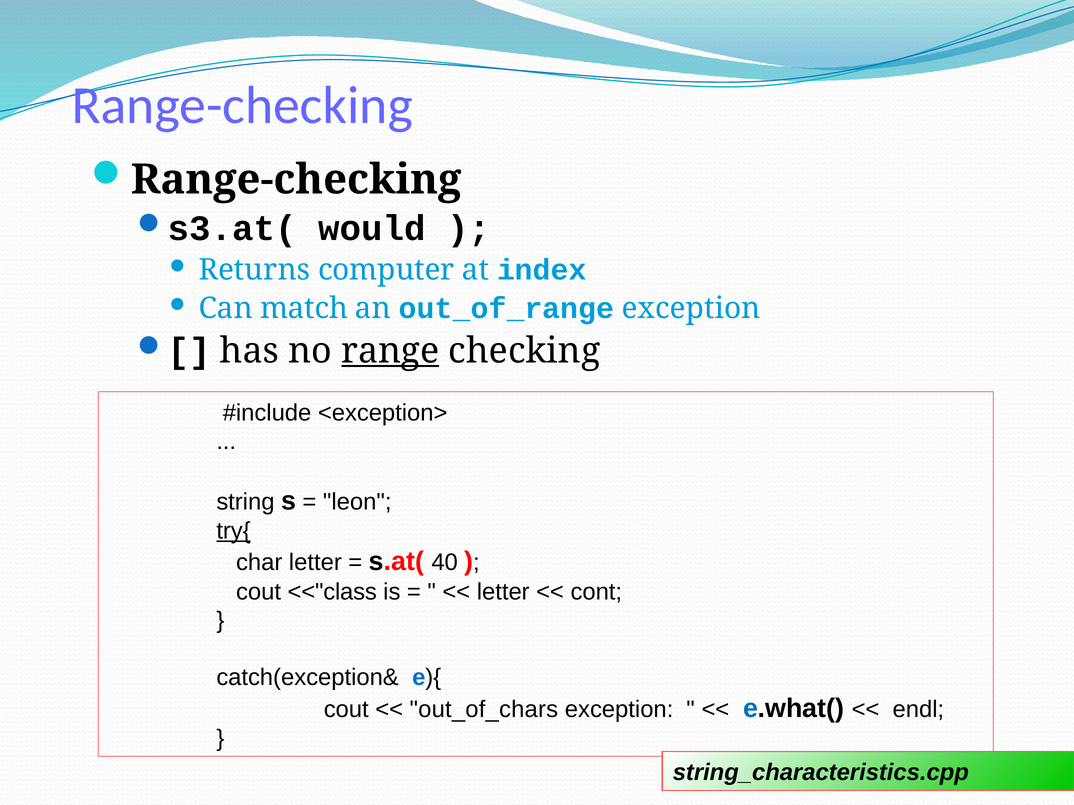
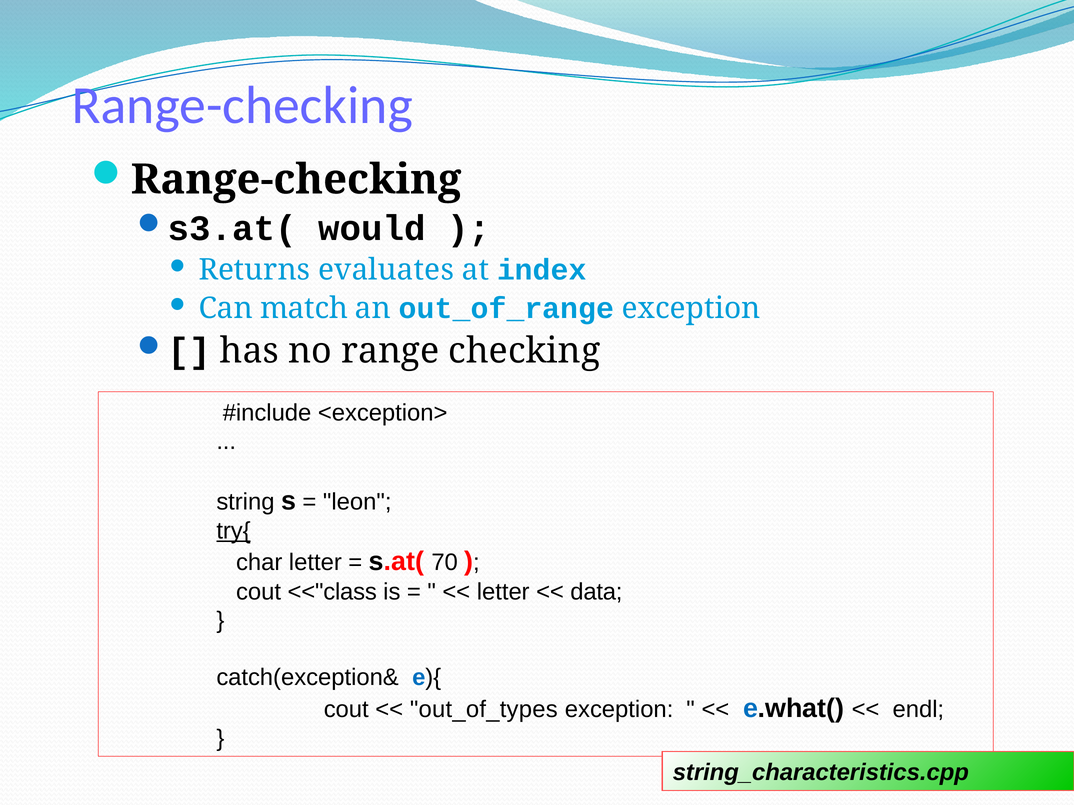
computer: computer -> evaluates
range underline: present -> none
40: 40 -> 70
cont: cont -> data
out_of_chars: out_of_chars -> out_of_types
